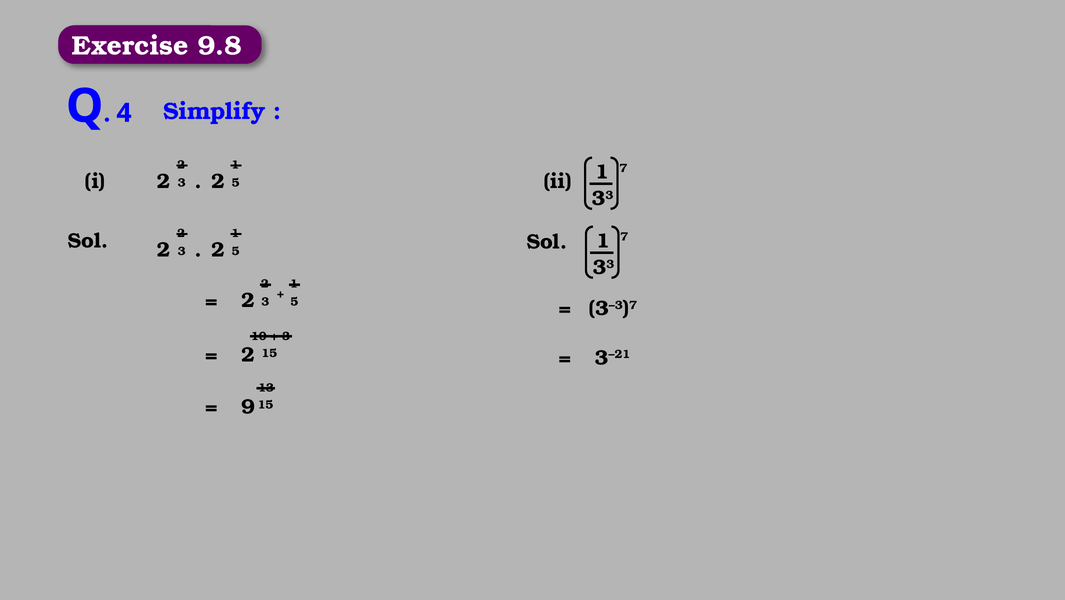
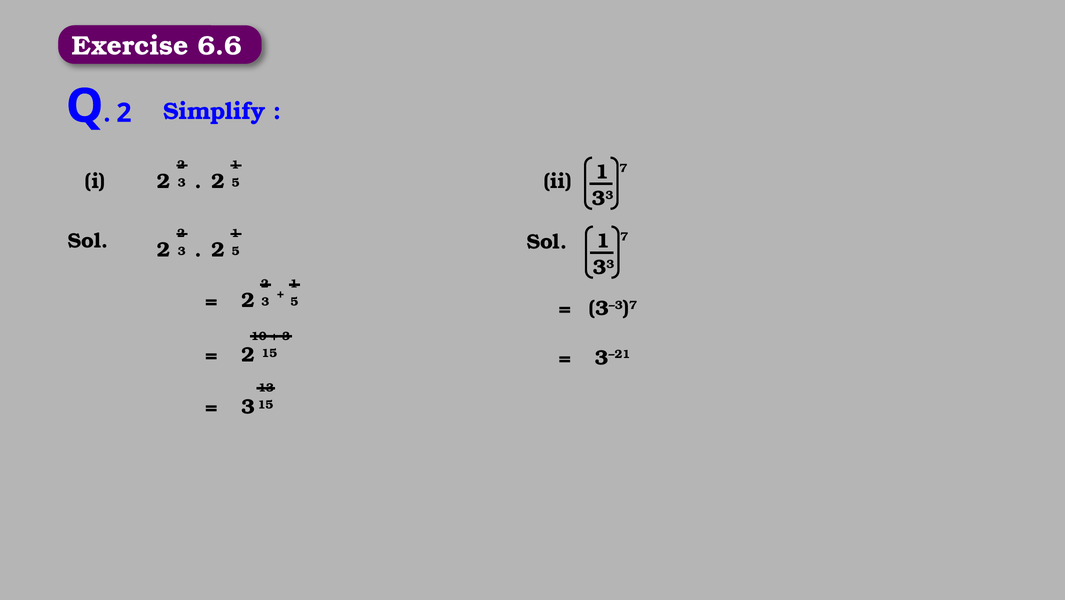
9.8: 9.8 -> 6.6
4 at (124, 113): 4 -> 2
9 at (248, 406): 9 -> 3
